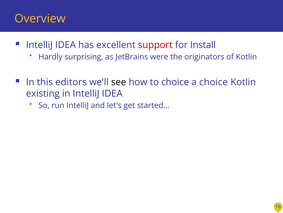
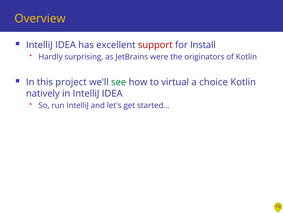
editors: editors -> project
see colour: black -> green
to choice: choice -> virtual
existing: existing -> natively
